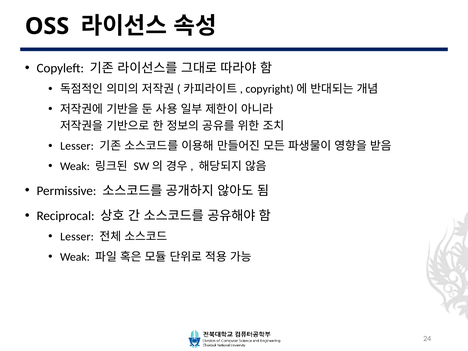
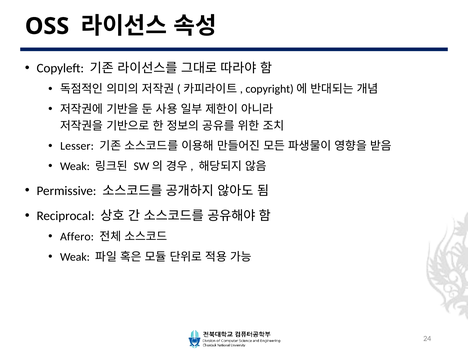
Lesser at (77, 237): Lesser -> Affero
